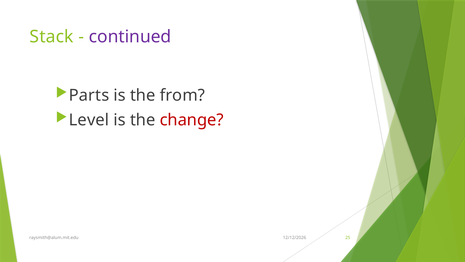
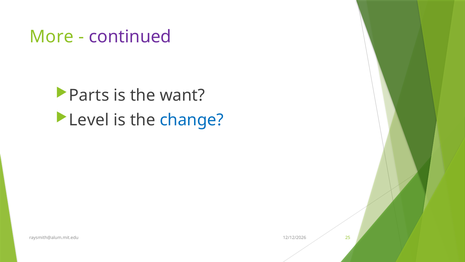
Stack: Stack -> More
from: from -> want
change colour: red -> blue
